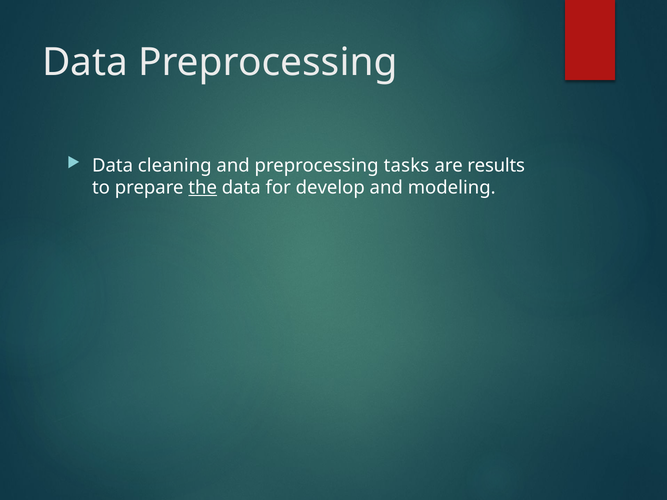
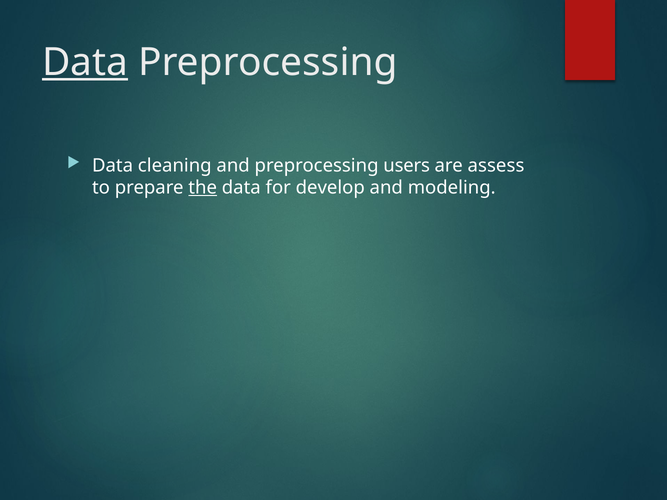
Data at (85, 62) underline: none -> present
tasks: tasks -> users
results: results -> assess
